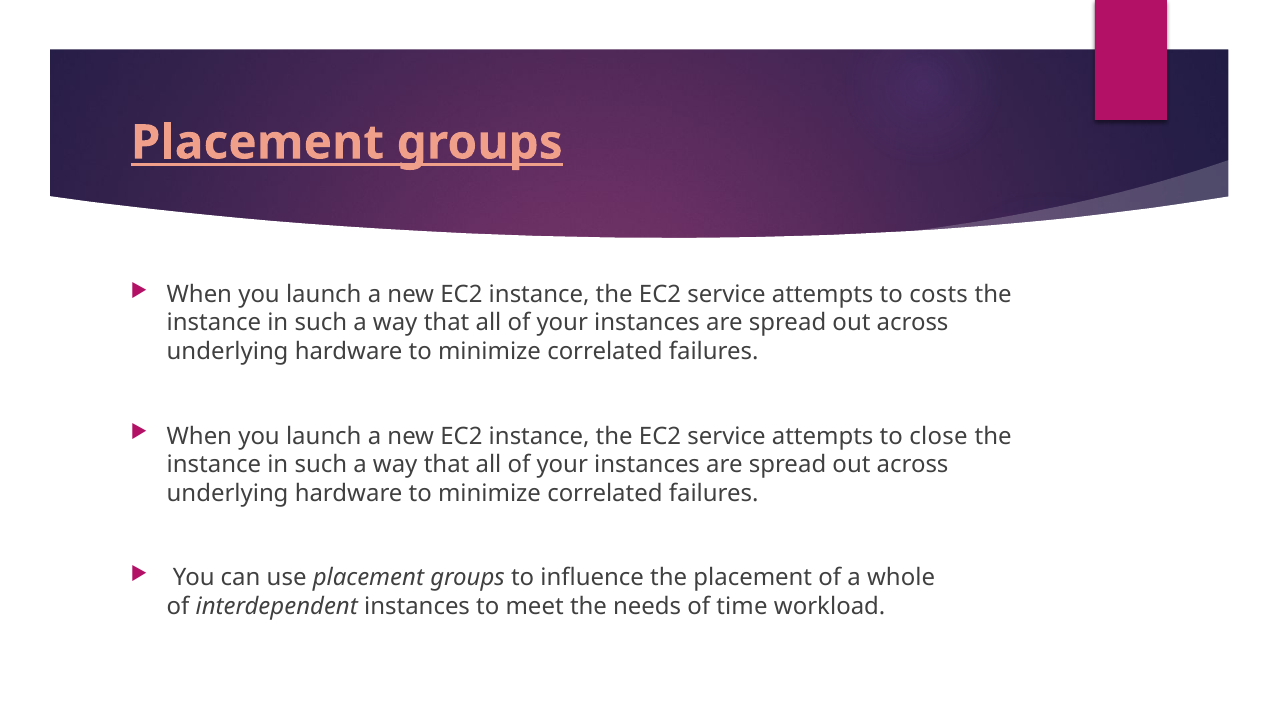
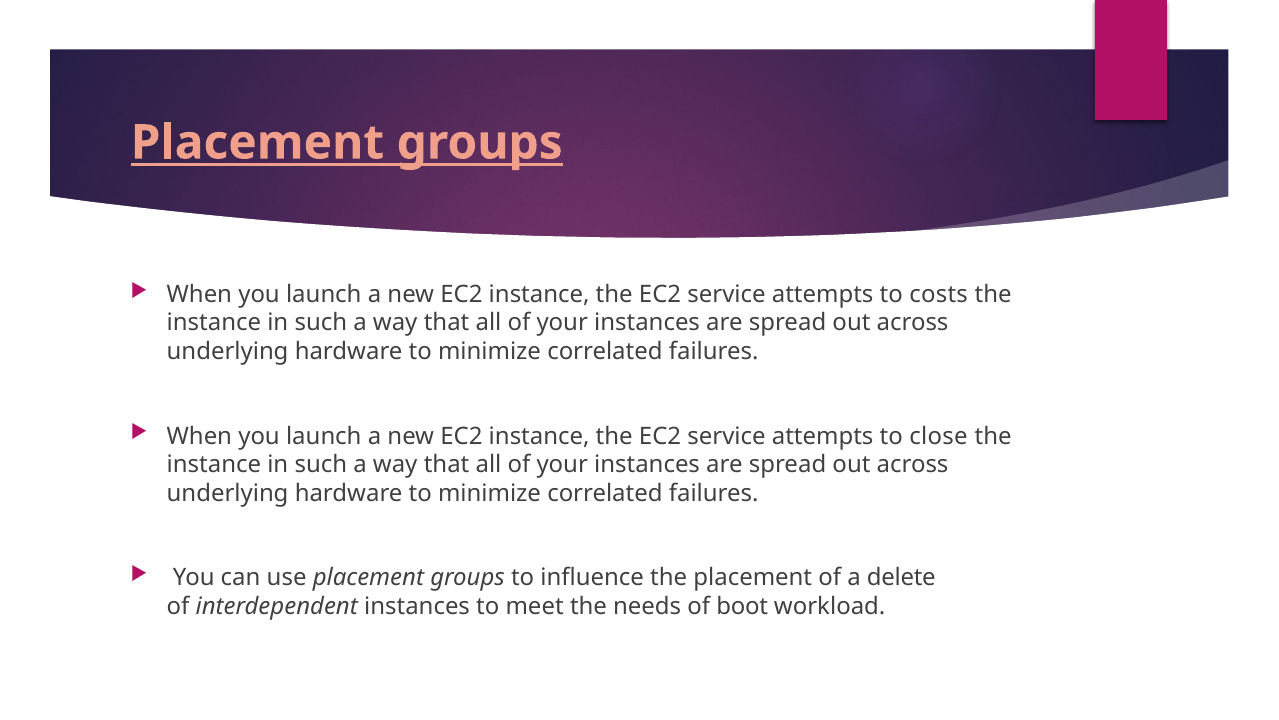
whole: whole -> delete
time: time -> boot
